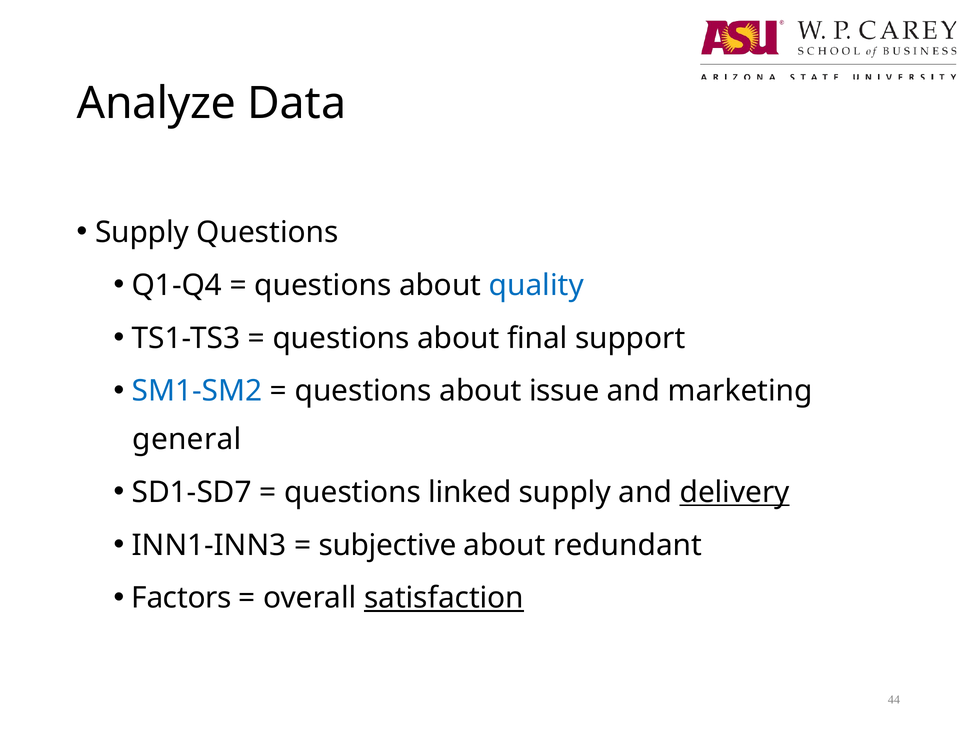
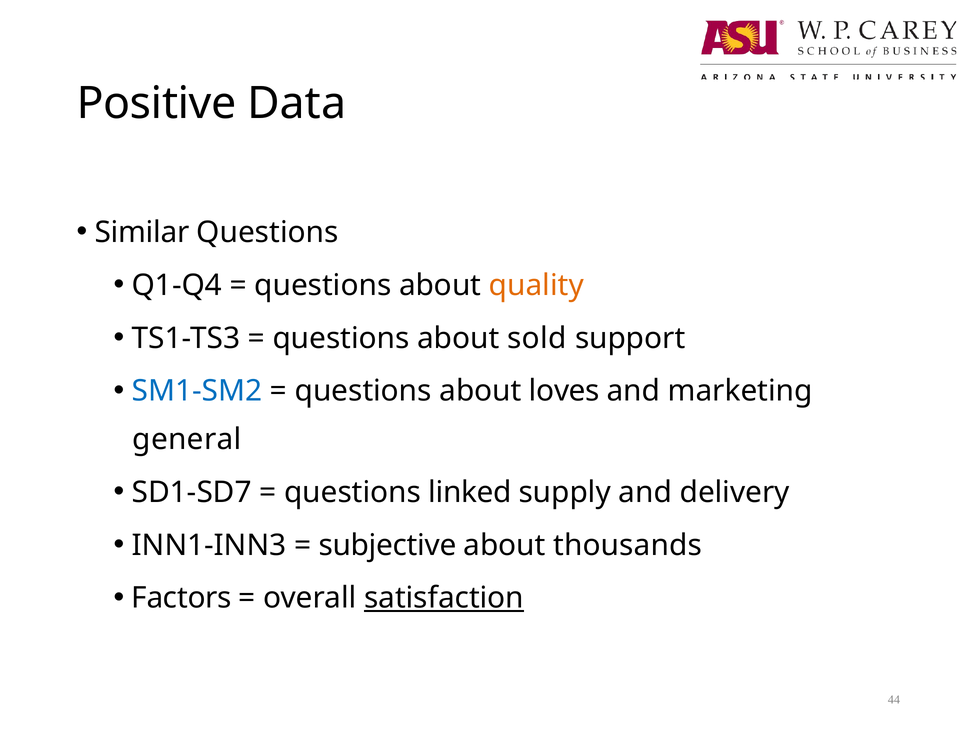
Analyze: Analyze -> Positive
Supply at (142, 232): Supply -> Similar
quality colour: blue -> orange
final: final -> sold
issue: issue -> loves
delivery underline: present -> none
redundant: redundant -> thousands
